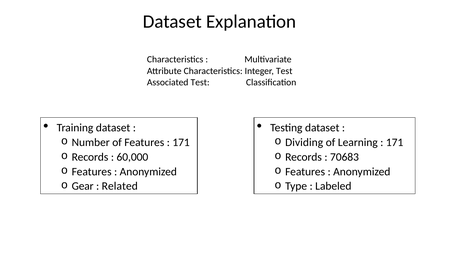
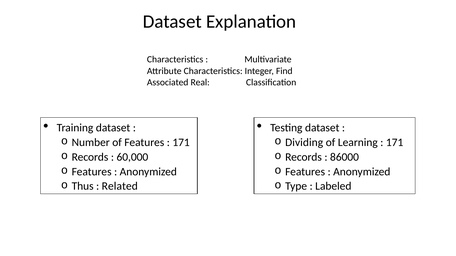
Integer Test: Test -> Find
Associated Test: Test -> Real
70683: 70683 -> 86000
Gear: Gear -> Thus
